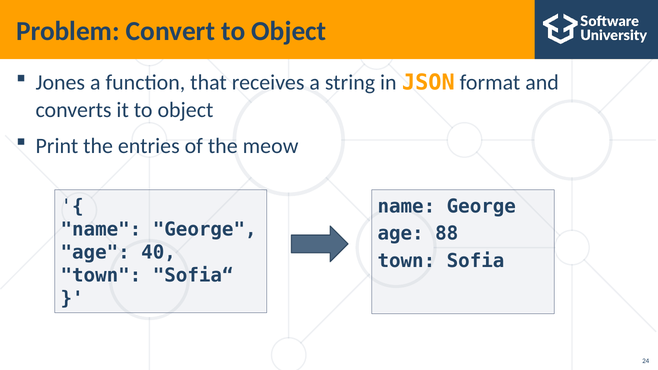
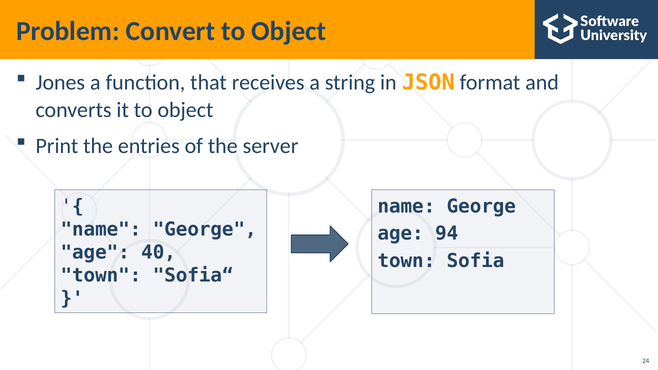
meow: meow -> server
88: 88 -> 94
